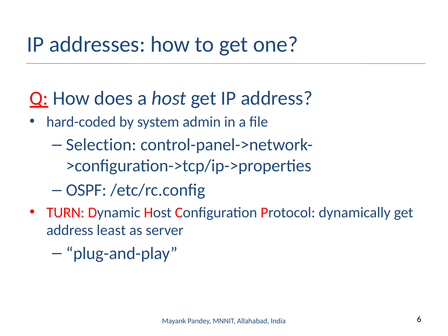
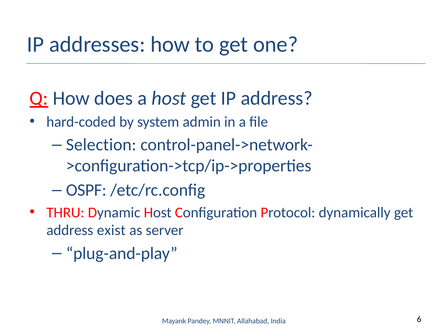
TURN: TURN -> THRU
least: least -> exist
